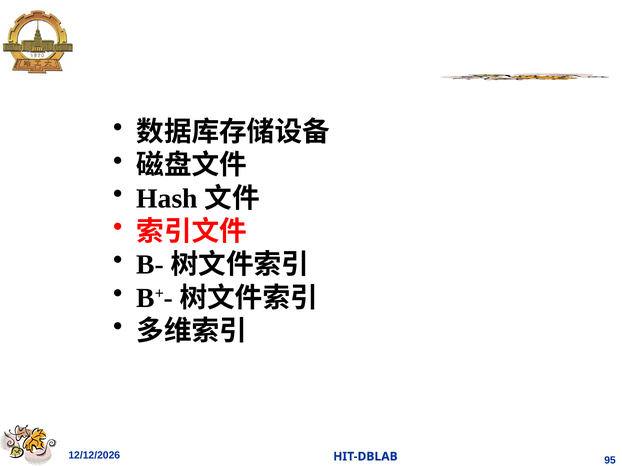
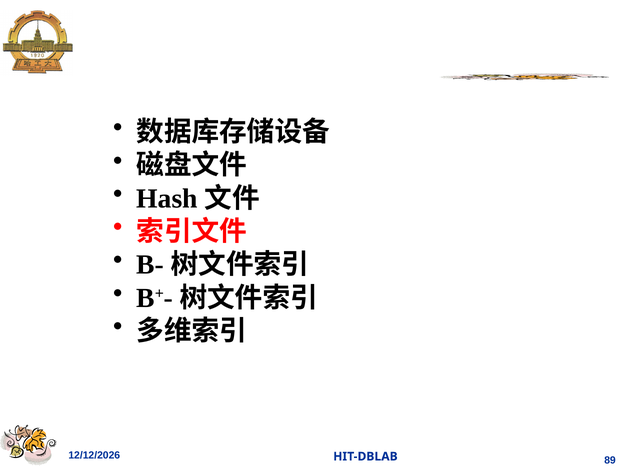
95: 95 -> 89
